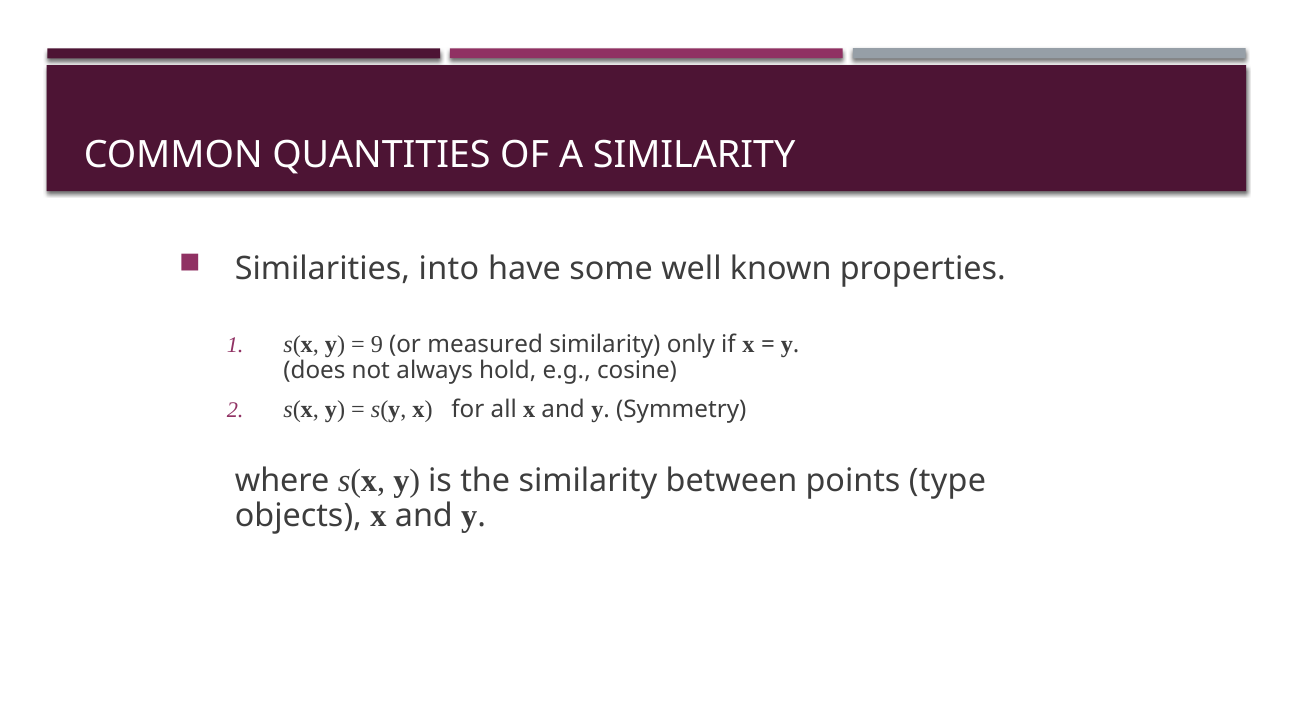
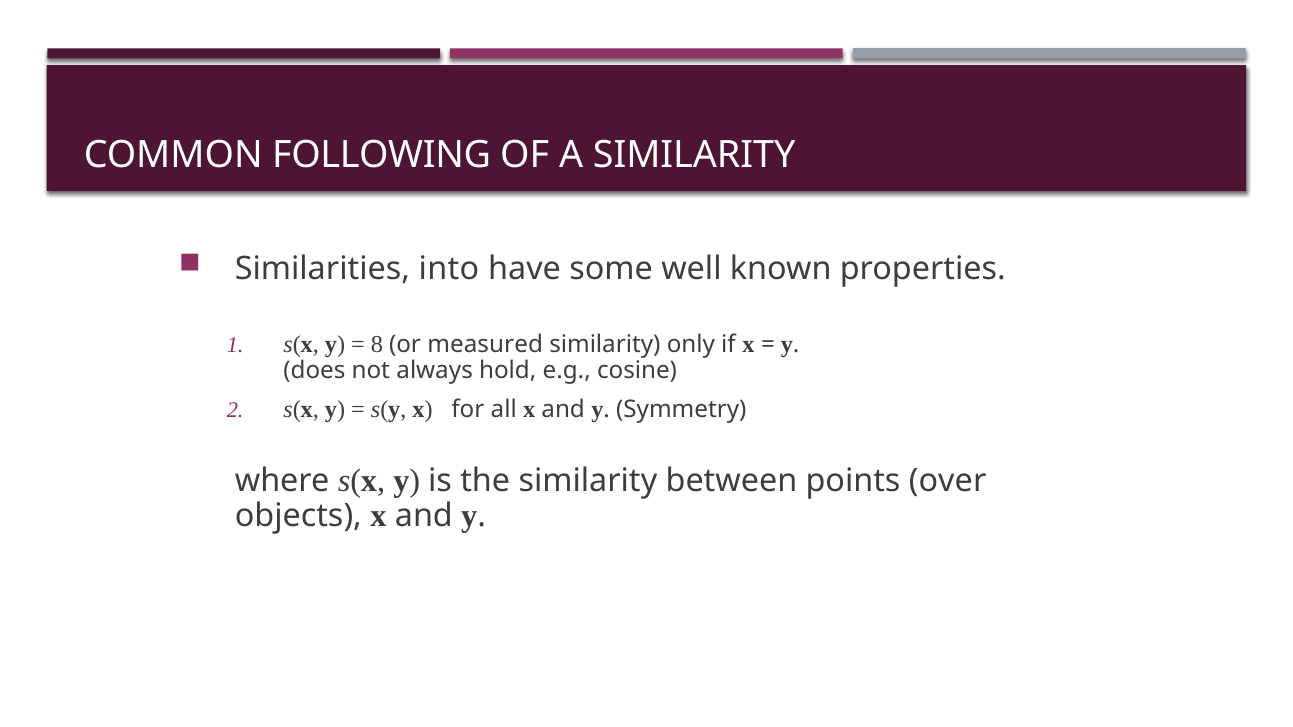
QUANTITIES: QUANTITIES -> FOLLOWING
9: 9 -> 8
type: type -> over
